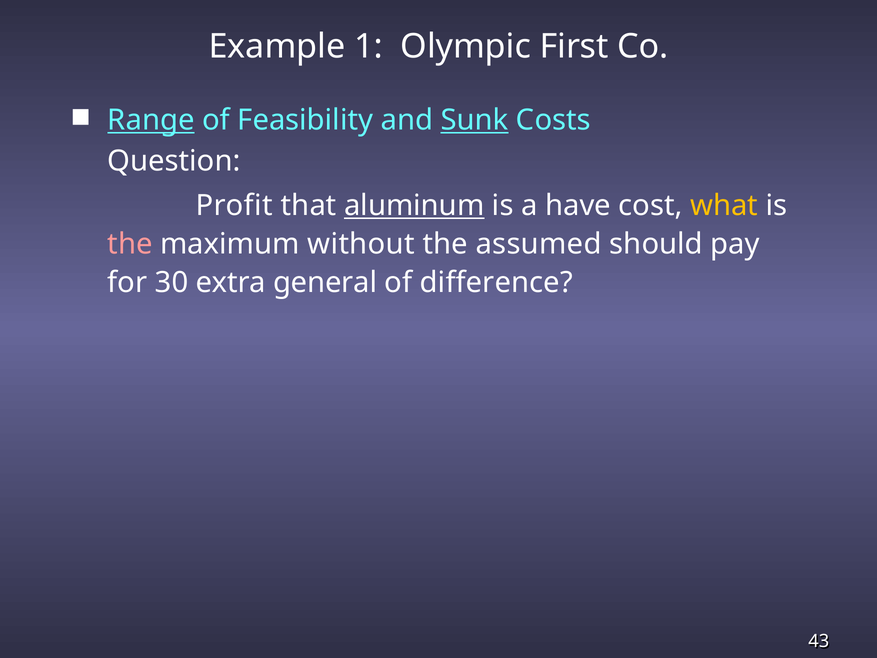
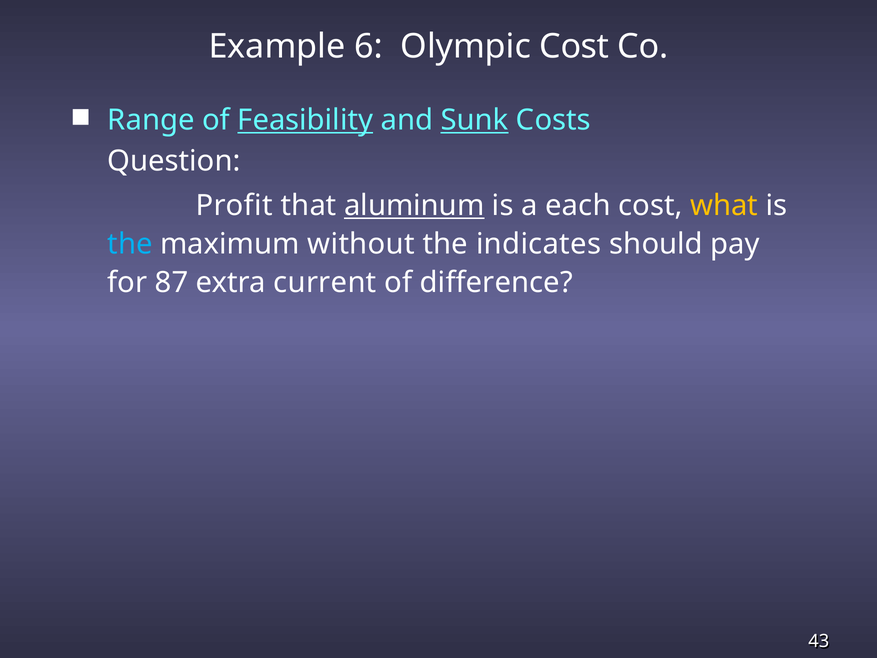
1: 1 -> 6
Olympic First: First -> Cost
Range underline: present -> none
Feasibility underline: none -> present
have: have -> each
the at (130, 244) colour: pink -> light blue
assumed: assumed -> indicates
30: 30 -> 87
general: general -> current
